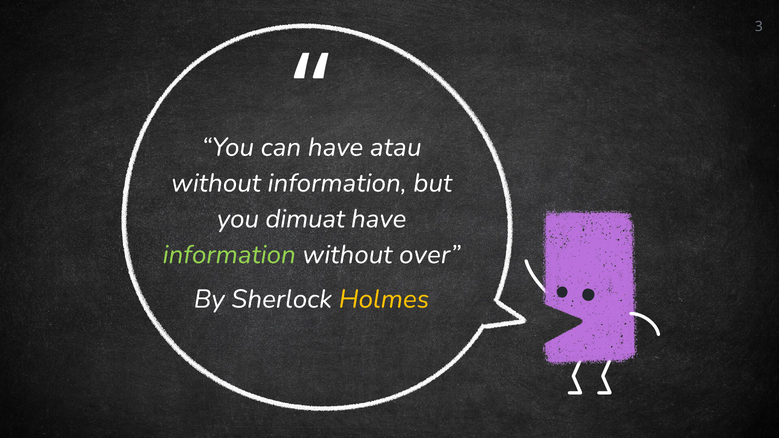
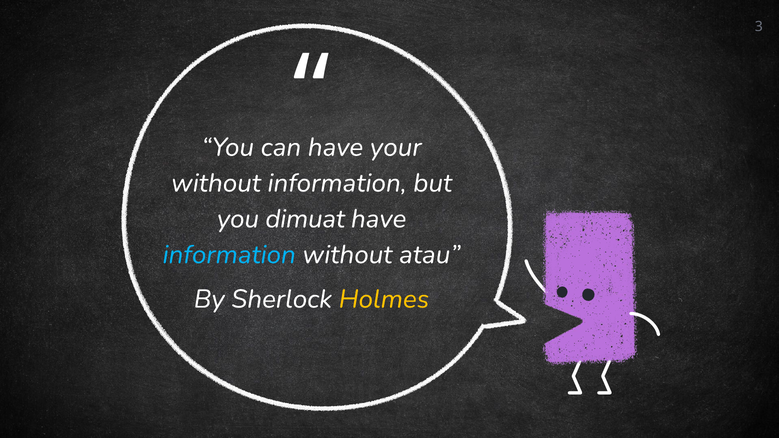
atau: atau -> your
information at (229, 255) colour: light green -> light blue
over: over -> atau
